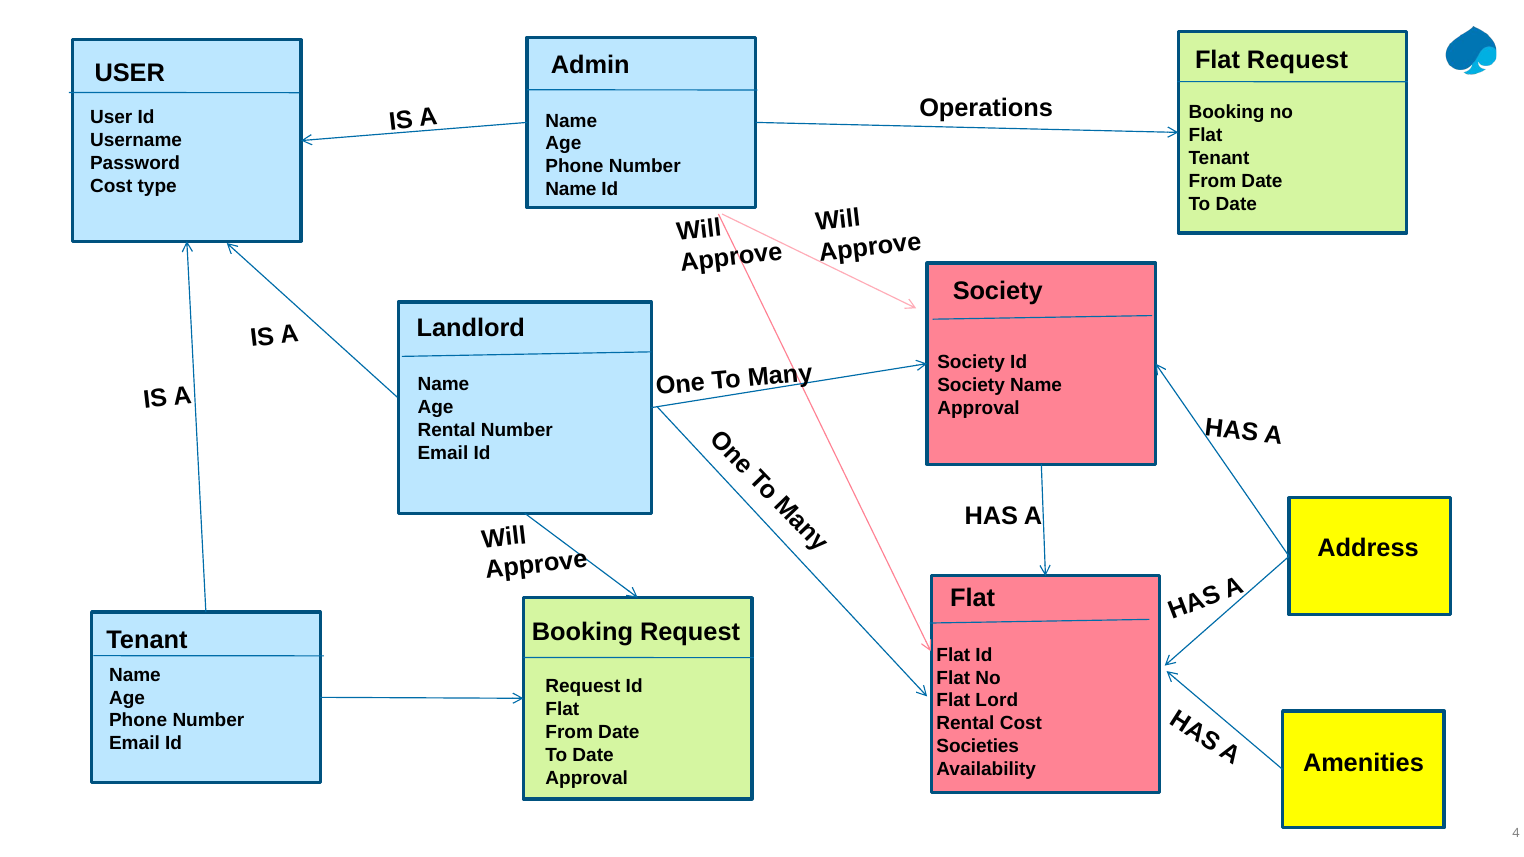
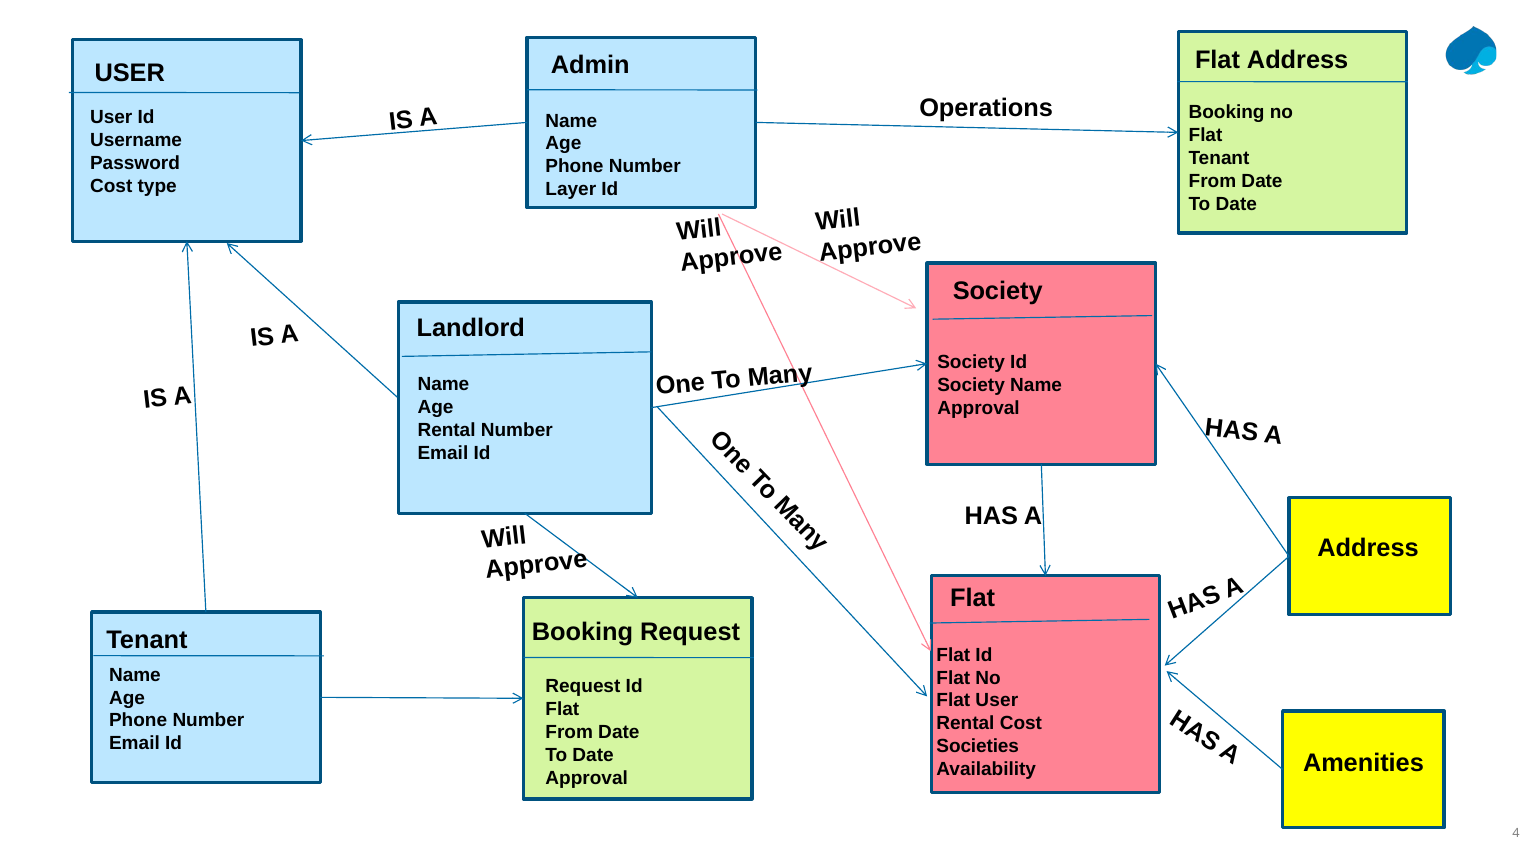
Flat Request: Request -> Address
Name at (571, 189): Name -> Layer
Flat Lord: Lord -> User
